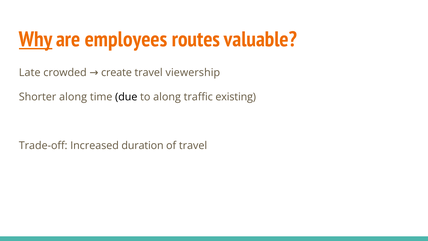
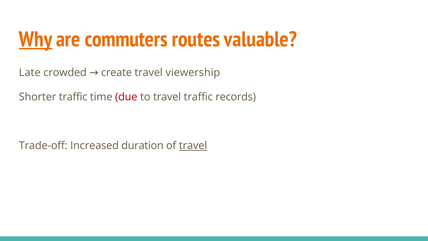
employees: employees -> commuters
Shorter along: along -> traffic
due colour: black -> red
to along: along -> travel
existing: existing -> records
travel at (193, 145) underline: none -> present
